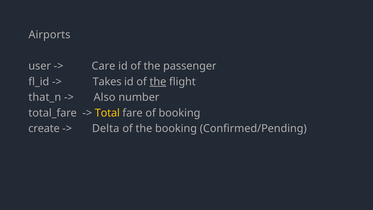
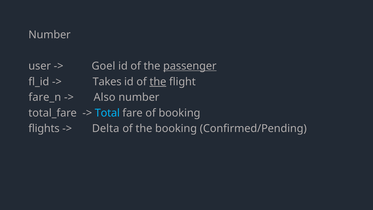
Airports at (49, 35): Airports -> Number
Care: Care -> Goel
passenger underline: none -> present
that_n: that_n -> fare_n
Total colour: yellow -> light blue
create: create -> flights
